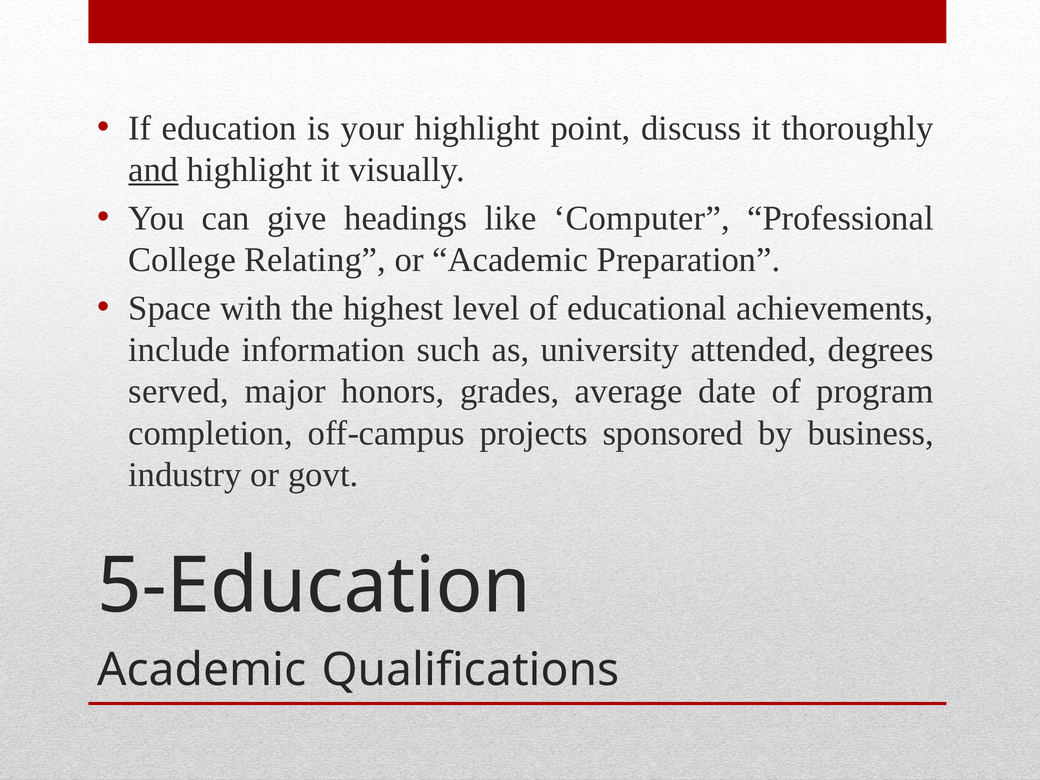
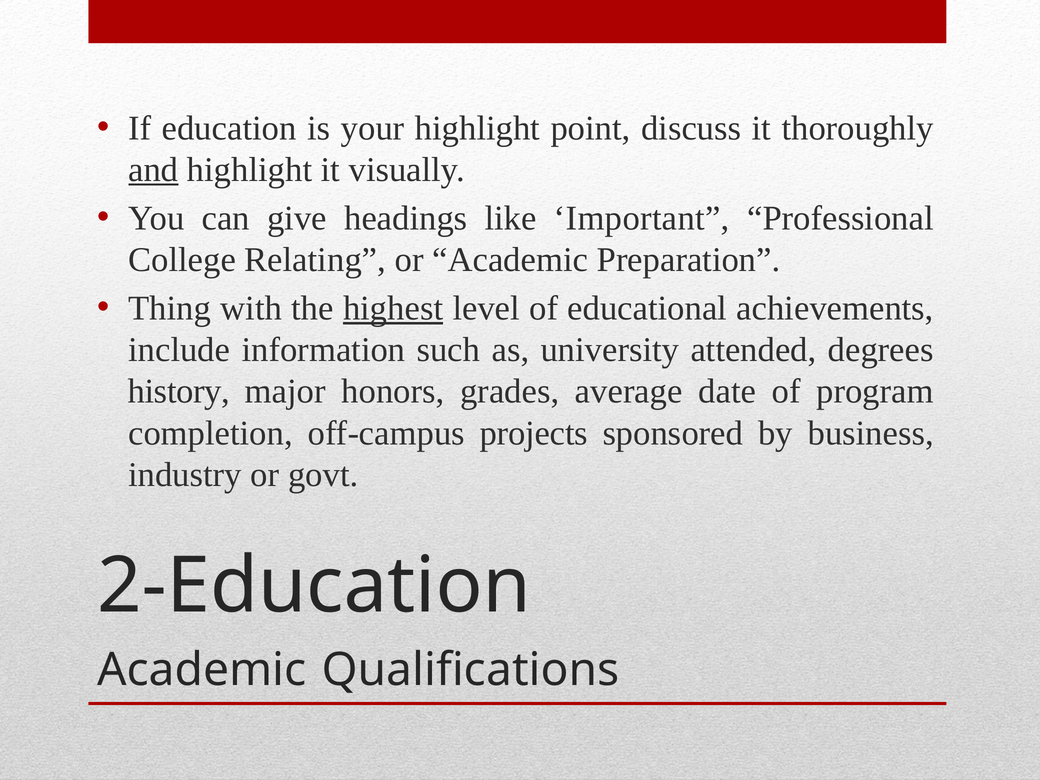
Computer: Computer -> Important
Space: Space -> Thing
highest underline: none -> present
served: served -> history
5-Education: 5-Education -> 2-Education
